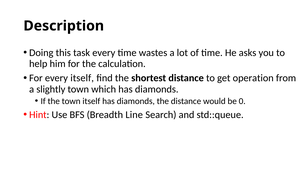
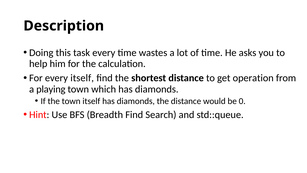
slightly: slightly -> playing
Breadth Line: Line -> Find
